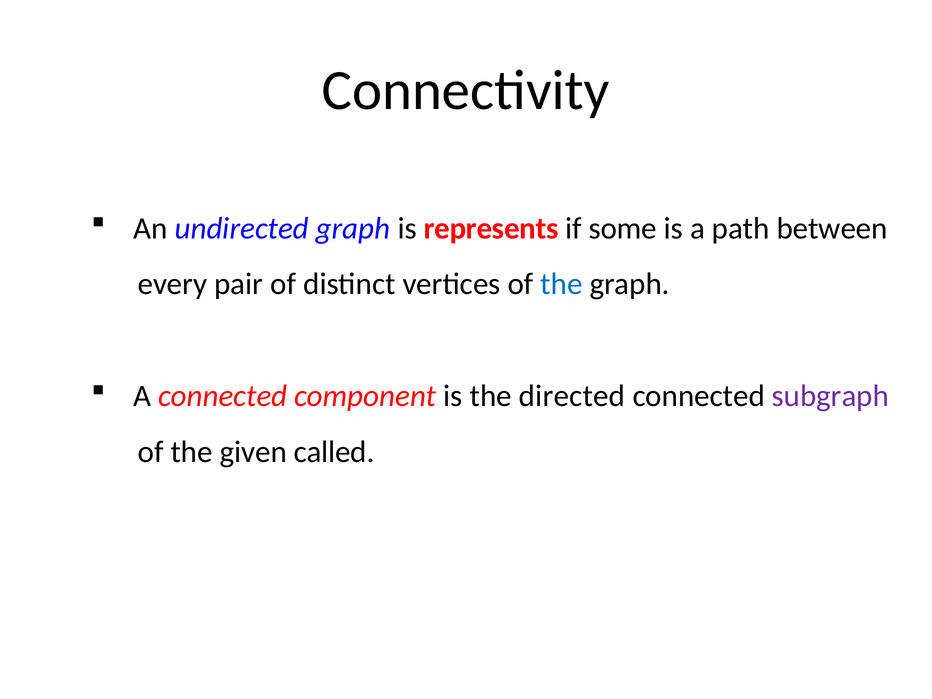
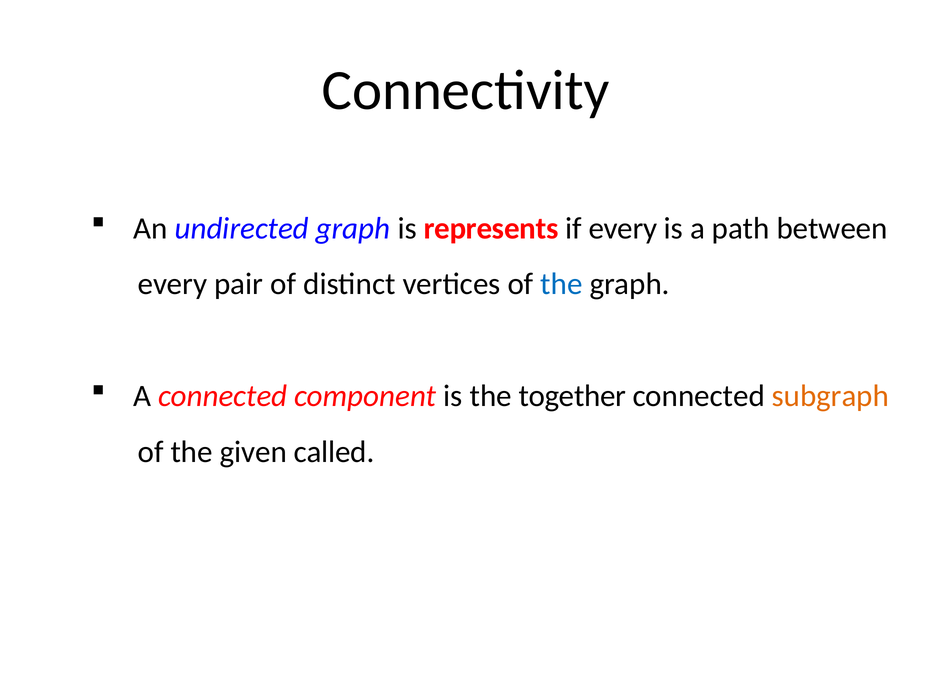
if some: some -> every
directed: directed -> together
subgraph colour: purple -> orange
